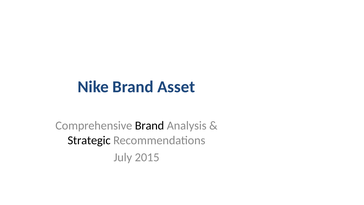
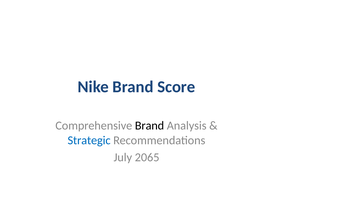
Asset: Asset -> Score
Strategic colour: black -> blue
2015: 2015 -> 2065
